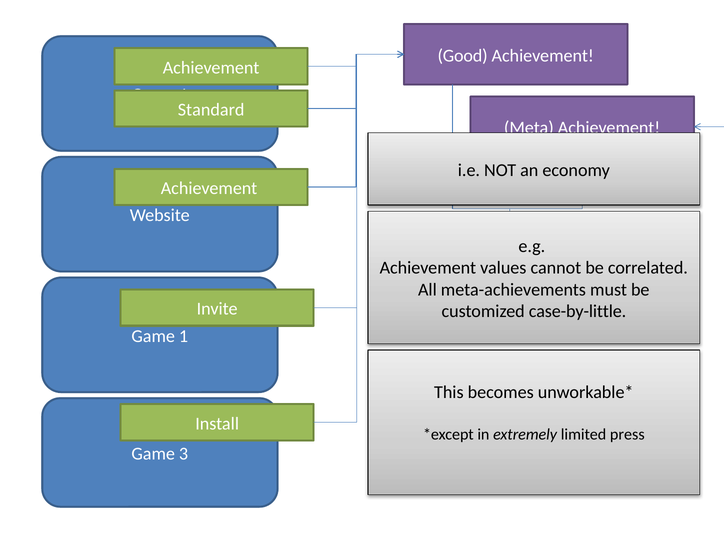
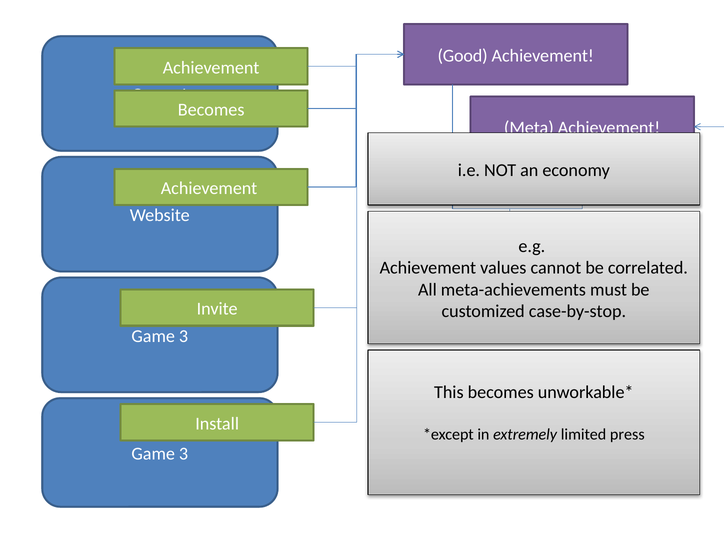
Standard at (211, 110): Standard -> Becomes
case-by-little: case-by-little -> case-by-stop
1 at (184, 336): 1 -> 3
